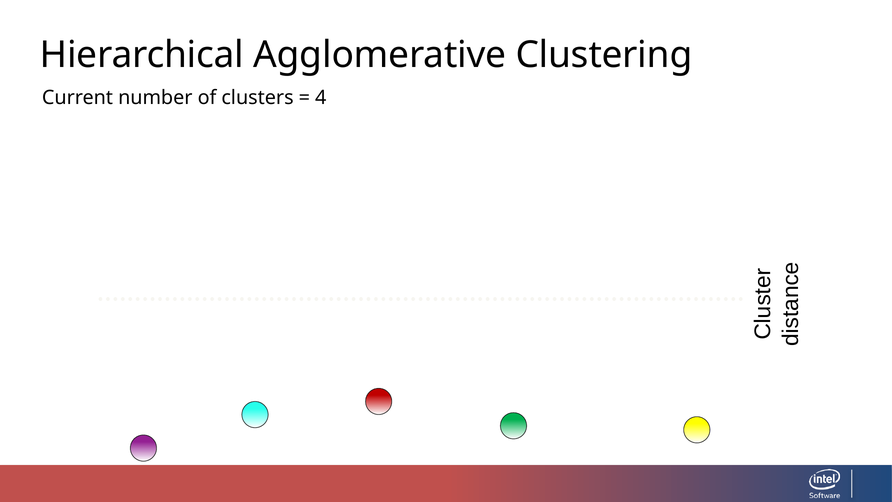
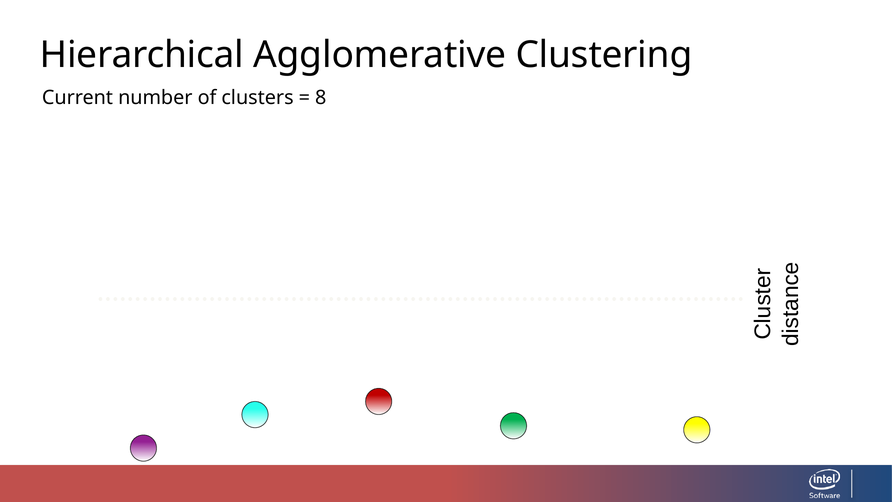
4: 4 -> 8
